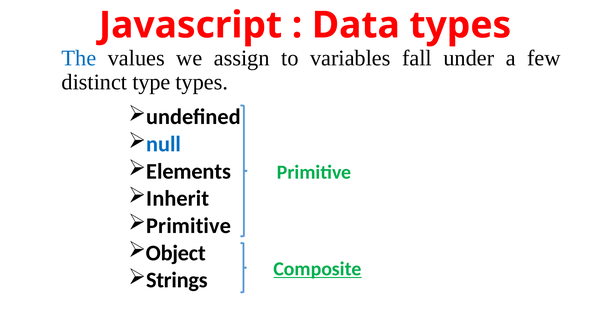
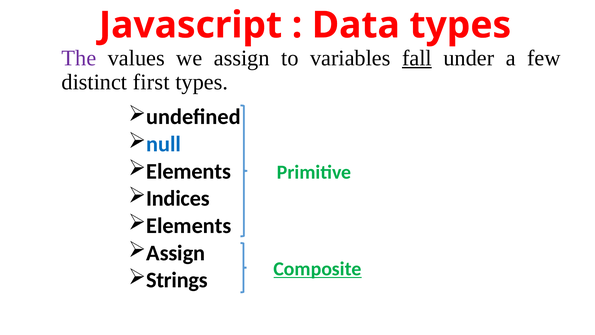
The colour: blue -> purple
fall underline: none -> present
type: type -> first
Inherit: Inherit -> Indices
Primitive at (189, 226): Primitive -> Elements
Object at (176, 253): Object -> Assign
